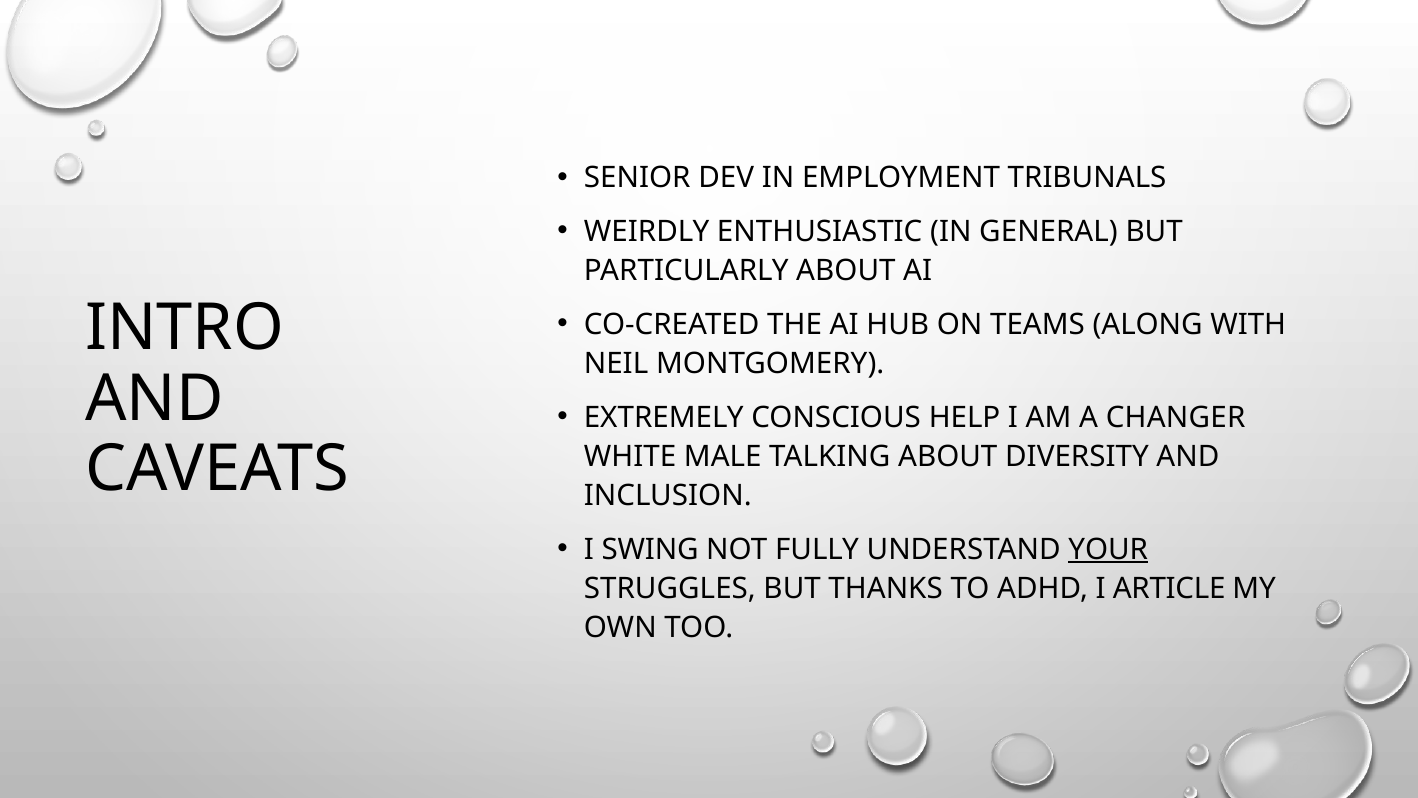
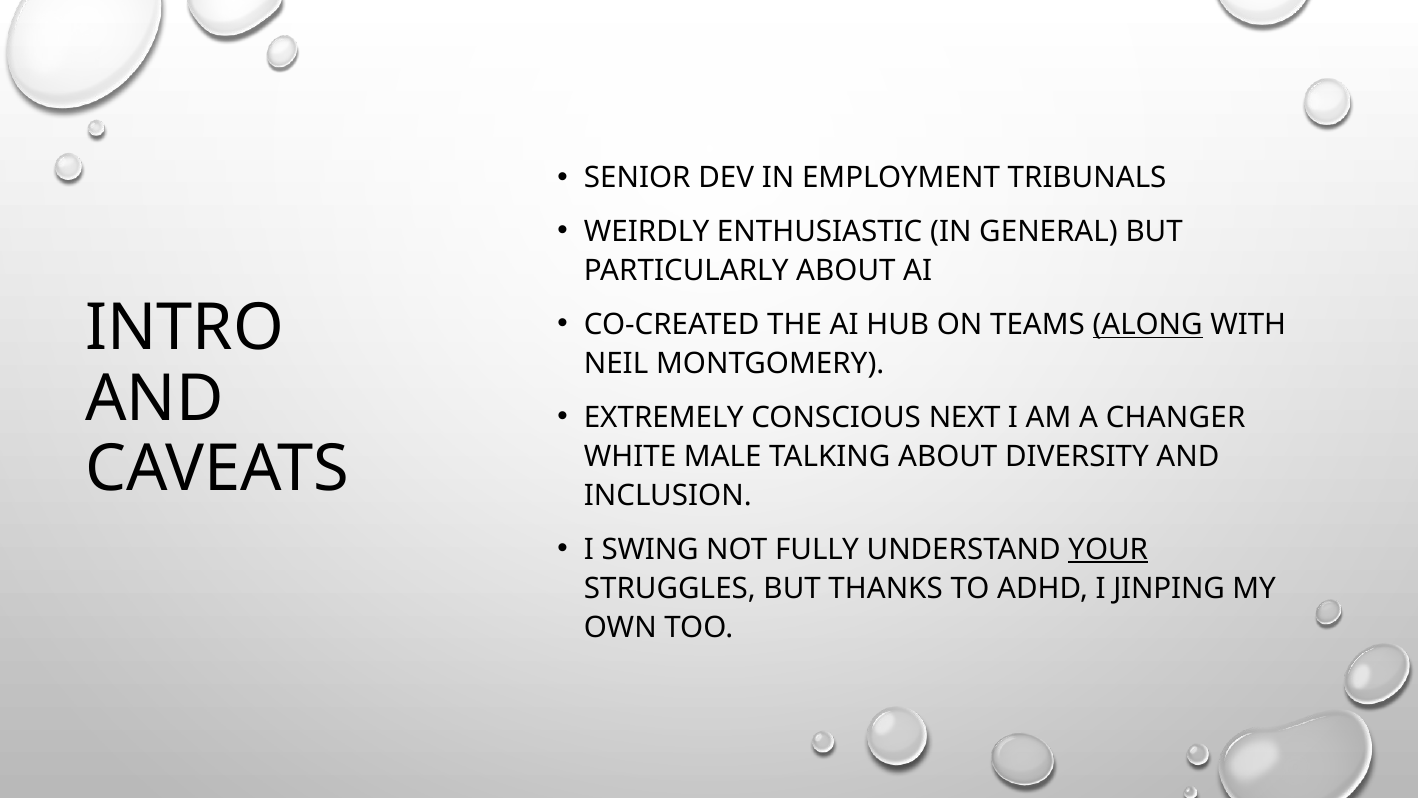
ALONG underline: none -> present
HELP: HELP -> NEXT
ARTICLE: ARTICLE -> JINPING
